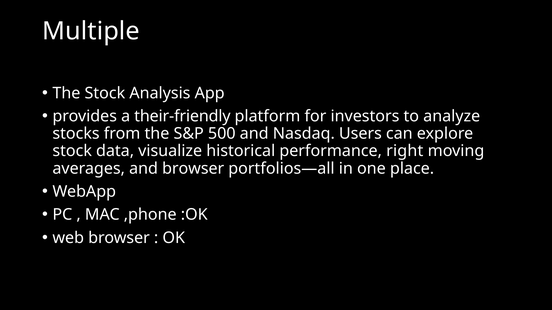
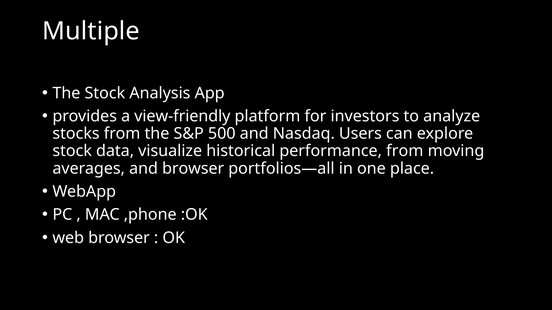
their-friendly: their-friendly -> view-friendly
performance right: right -> from
